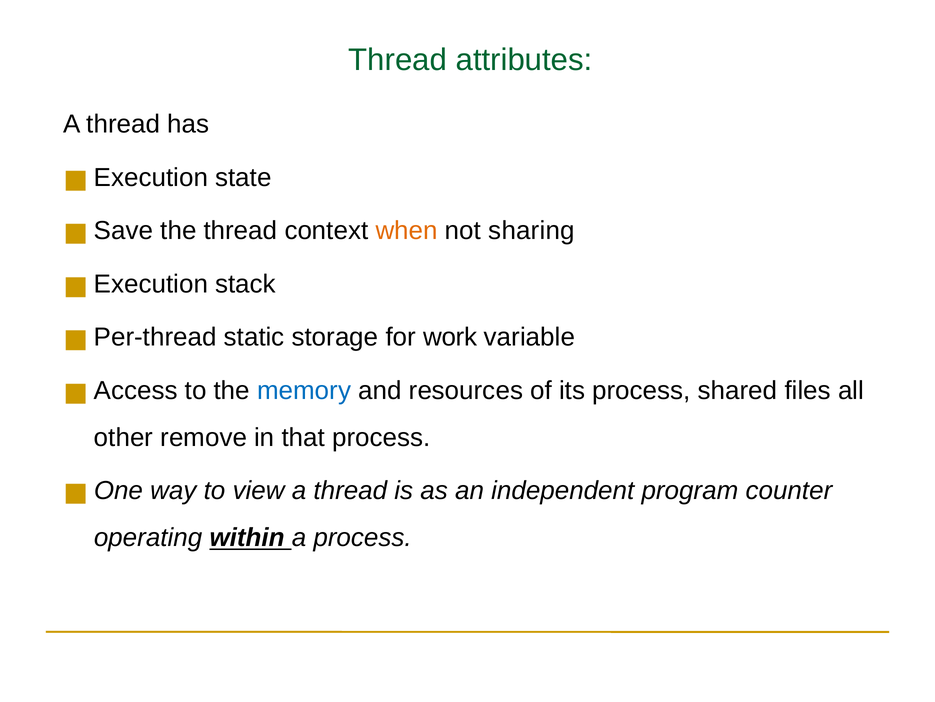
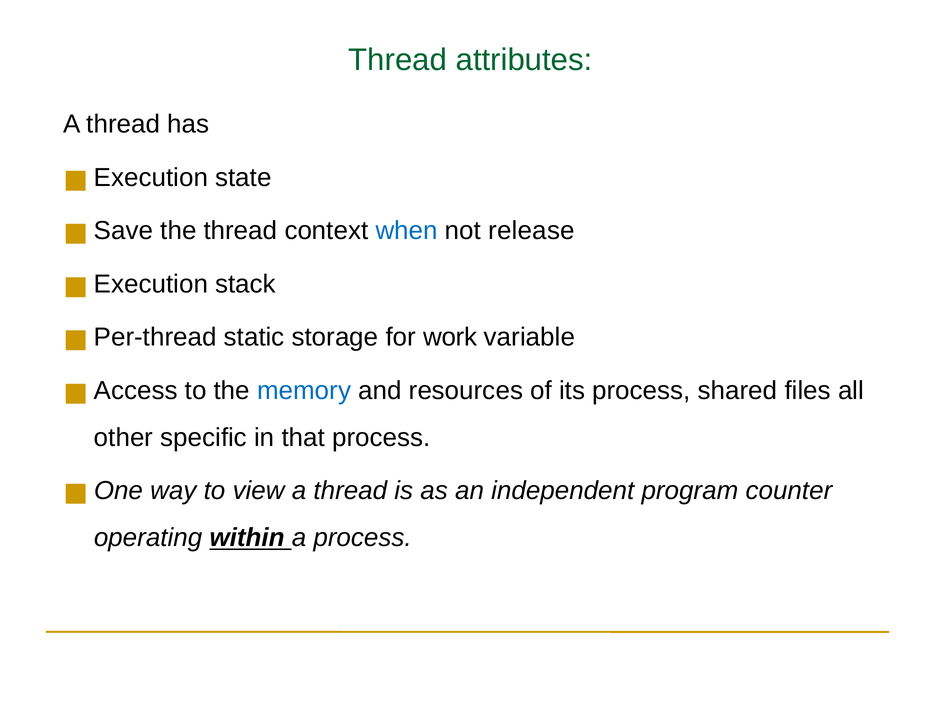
when colour: orange -> blue
sharing: sharing -> release
remove: remove -> specific
